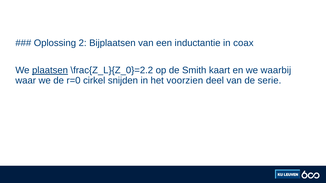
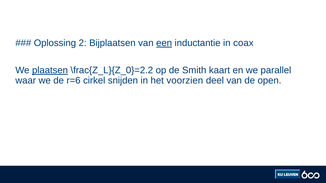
een underline: none -> present
waarbij: waarbij -> parallel
r=0: r=0 -> r=6
serie: serie -> open
